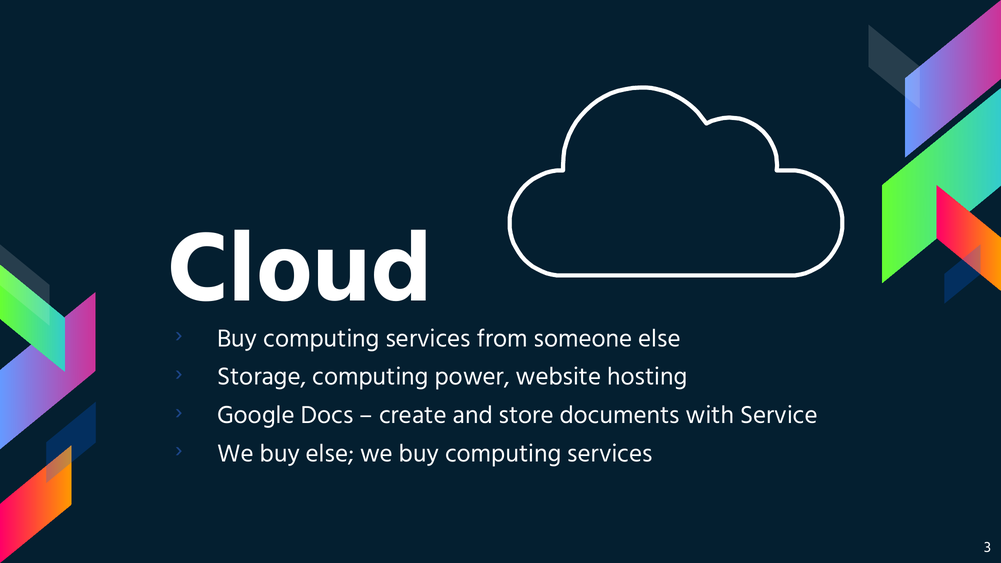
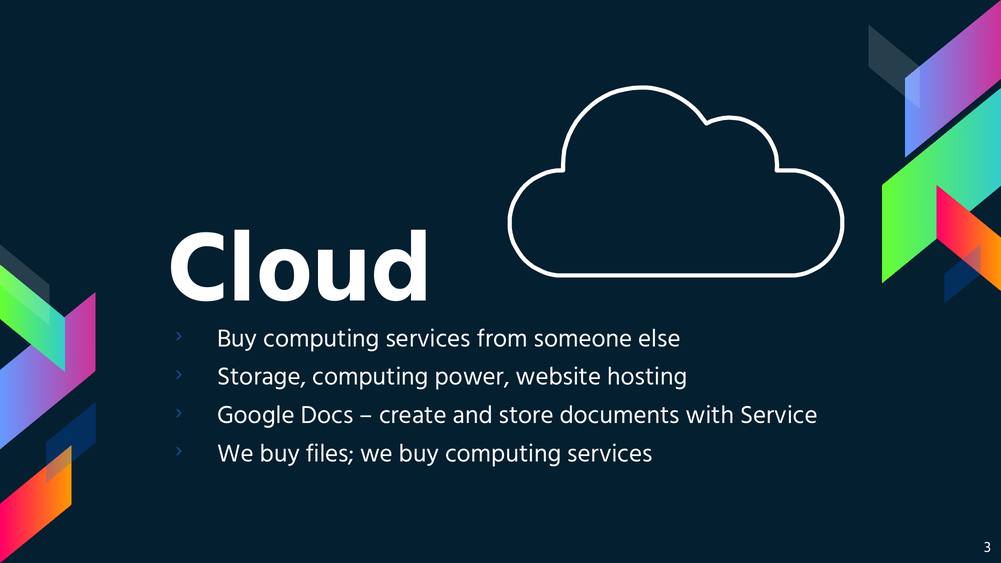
buy else: else -> files
